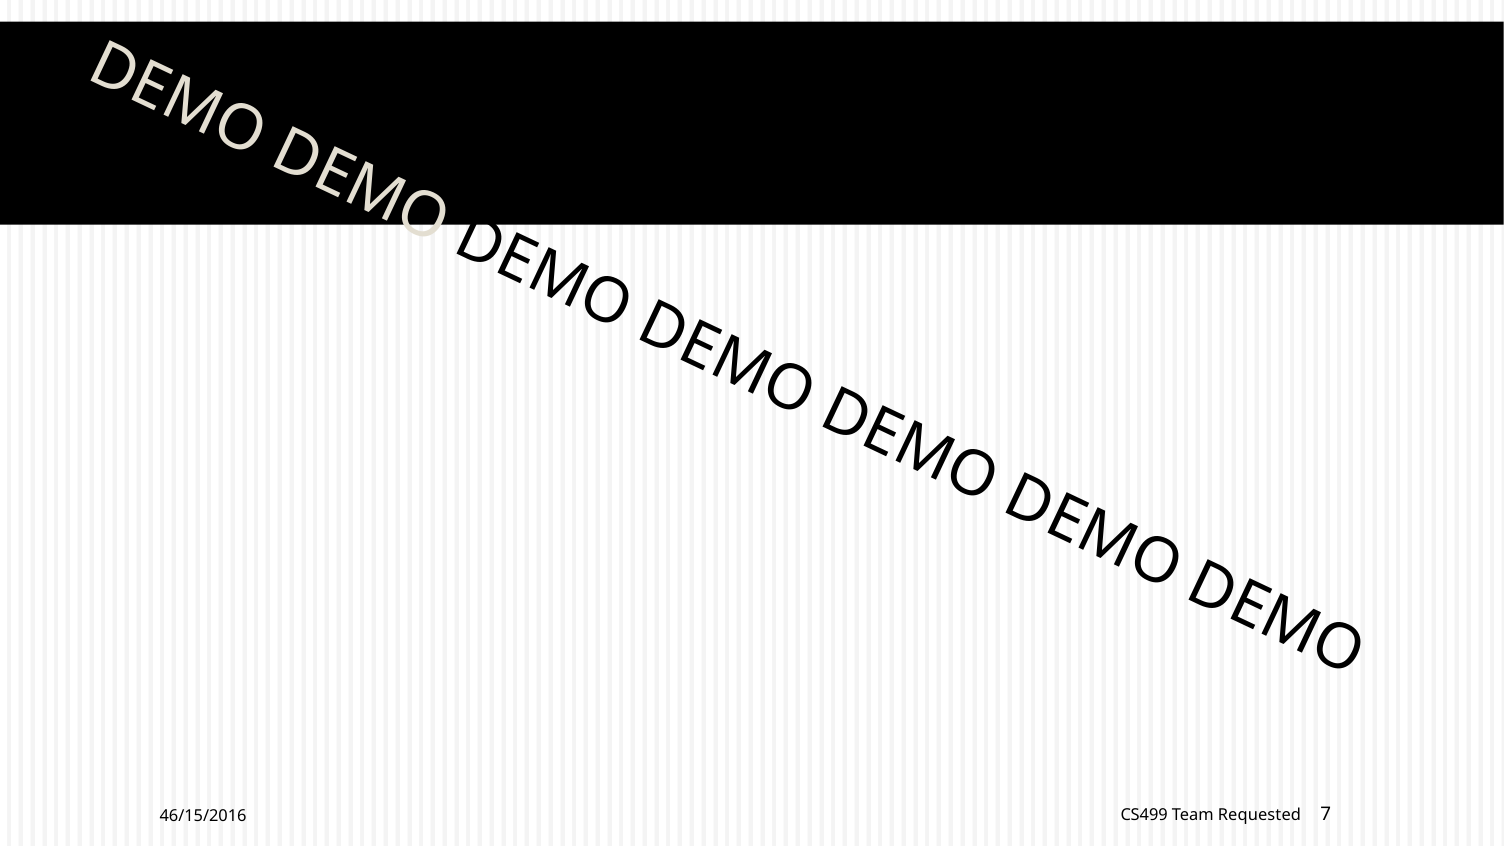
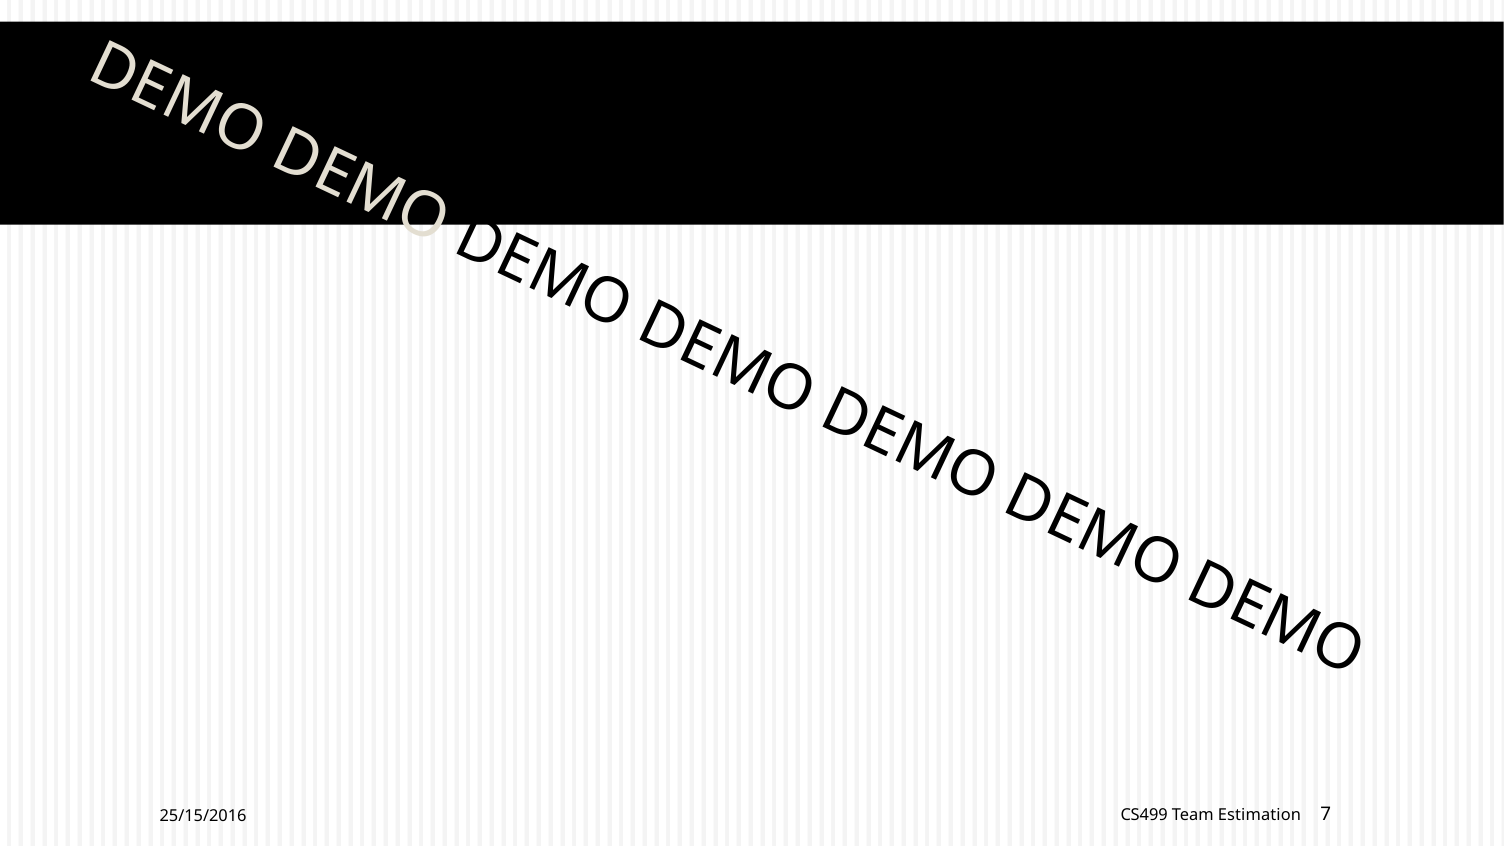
Requested: Requested -> Estimation
46/15/2016: 46/15/2016 -> 25/15/2016
